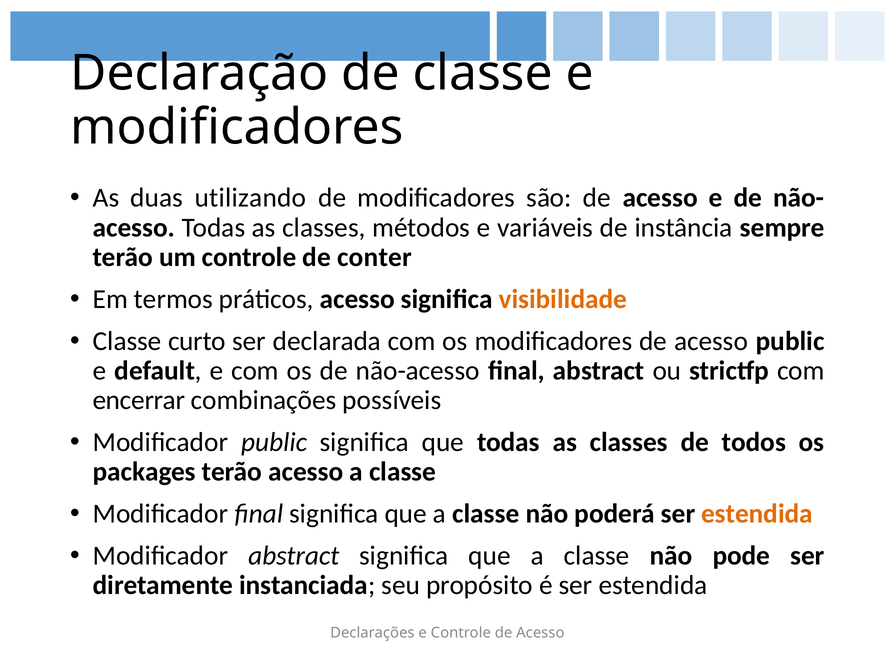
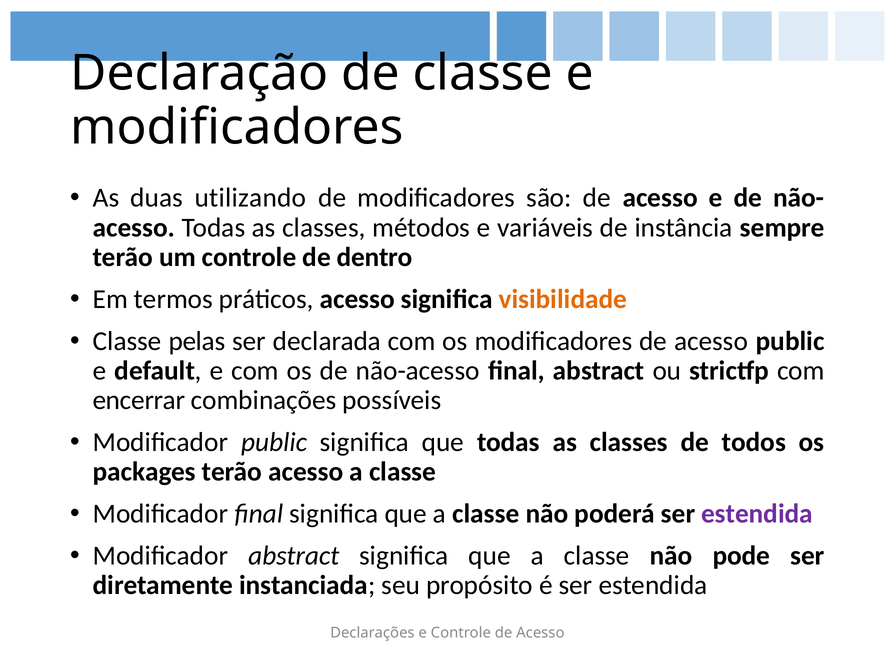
conter: conter -> dentro
curto: curto -> pelas
estendida at (757, 513) colour: orange -> purple
